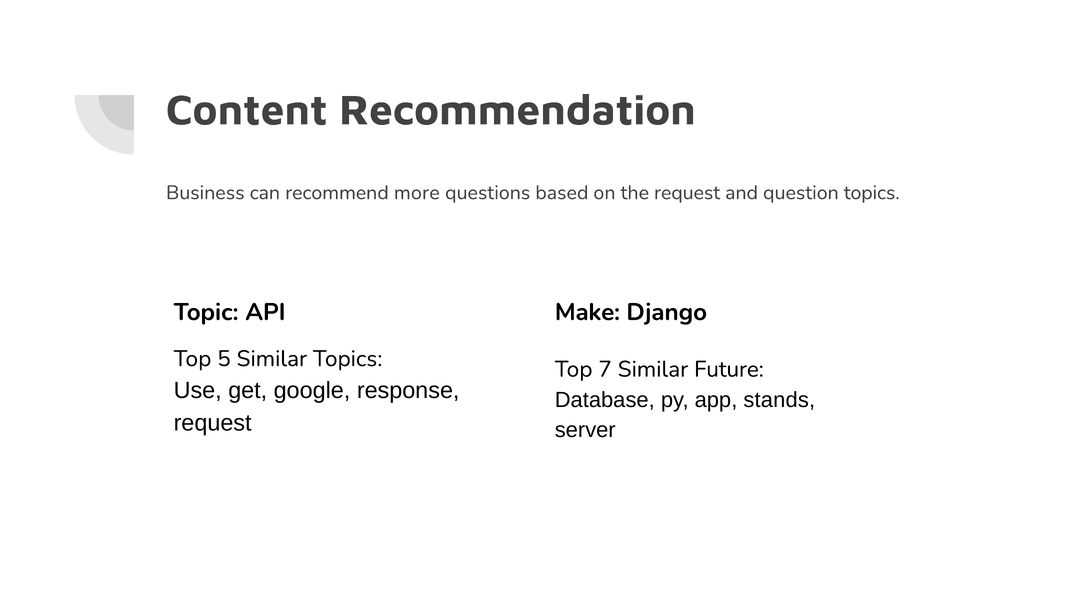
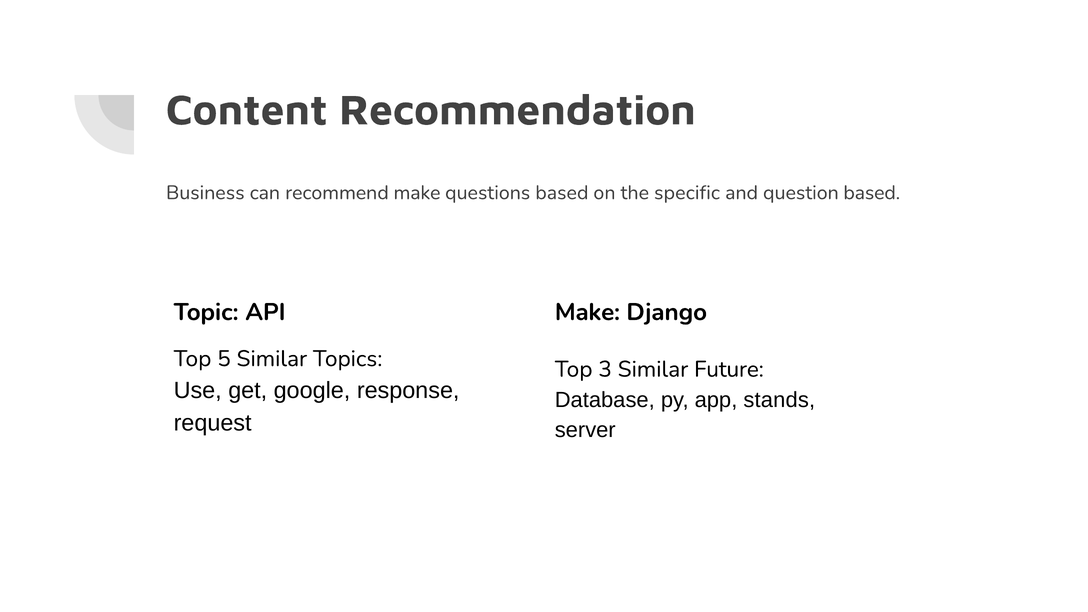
recommend more: more -> make
the request: request -> specific
question topics: topics -> based
7: 7 -> 3
